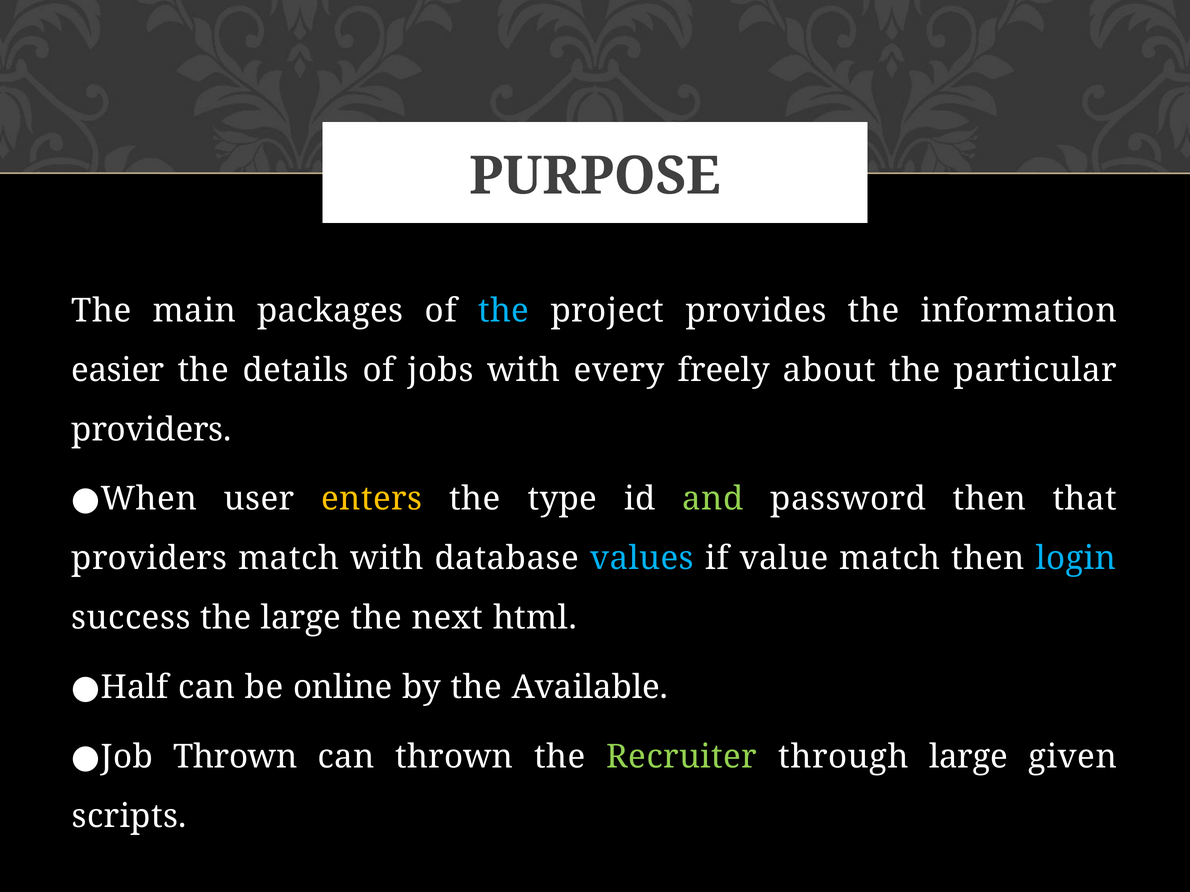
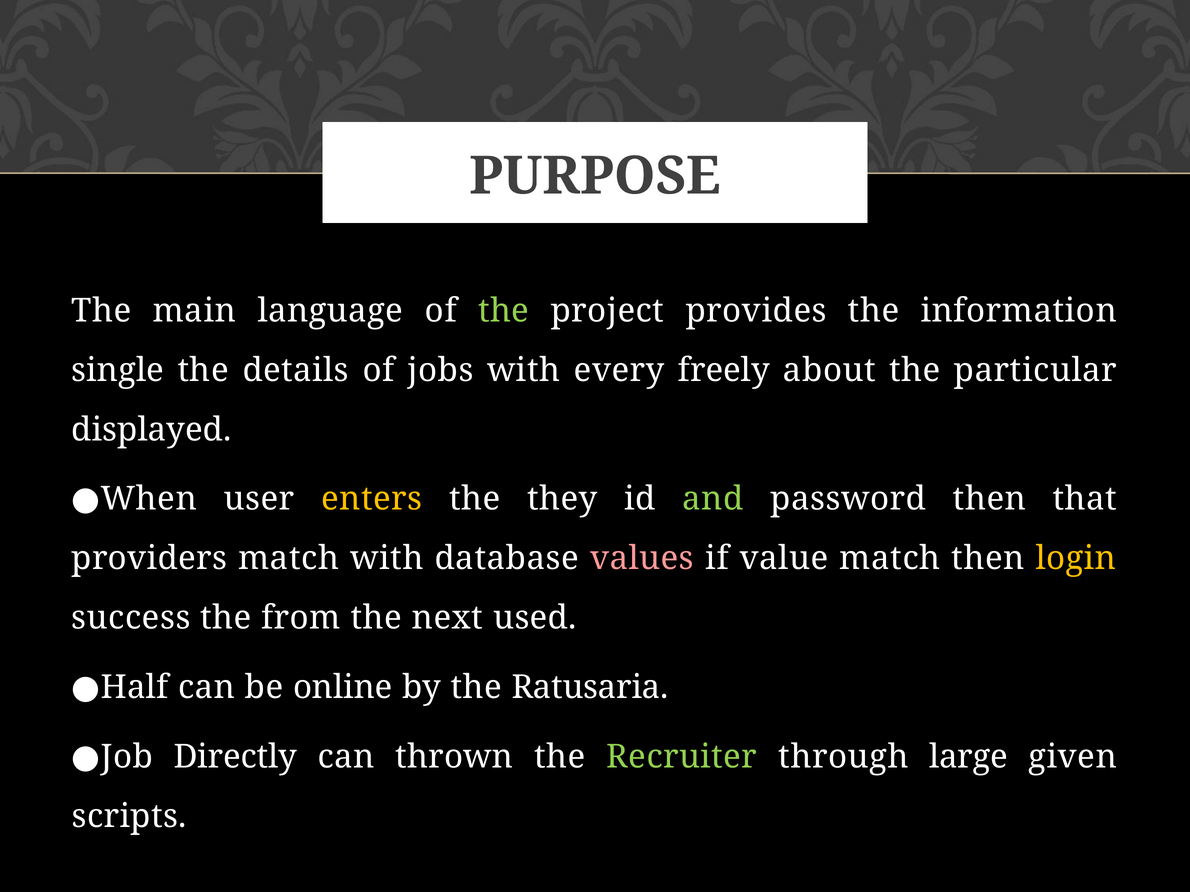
packages: packages -> language
the at (504, 311) colour: light blue -> light green
easier: easier -> single
providers at (151, 430): providers -> displayed
type: type -> they
values colour: light blue -> pink
login colour: light blue -> yellow
the large: large -> from
html: html -> used
Available: Available -> Ratusaria
Thrown at (235, 757): Thrown -> Directly
